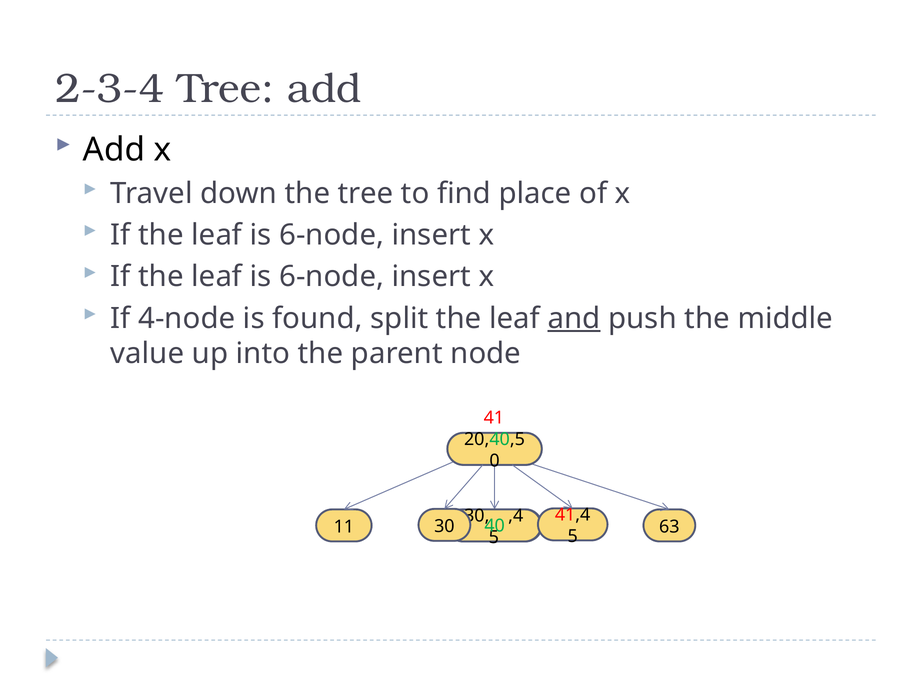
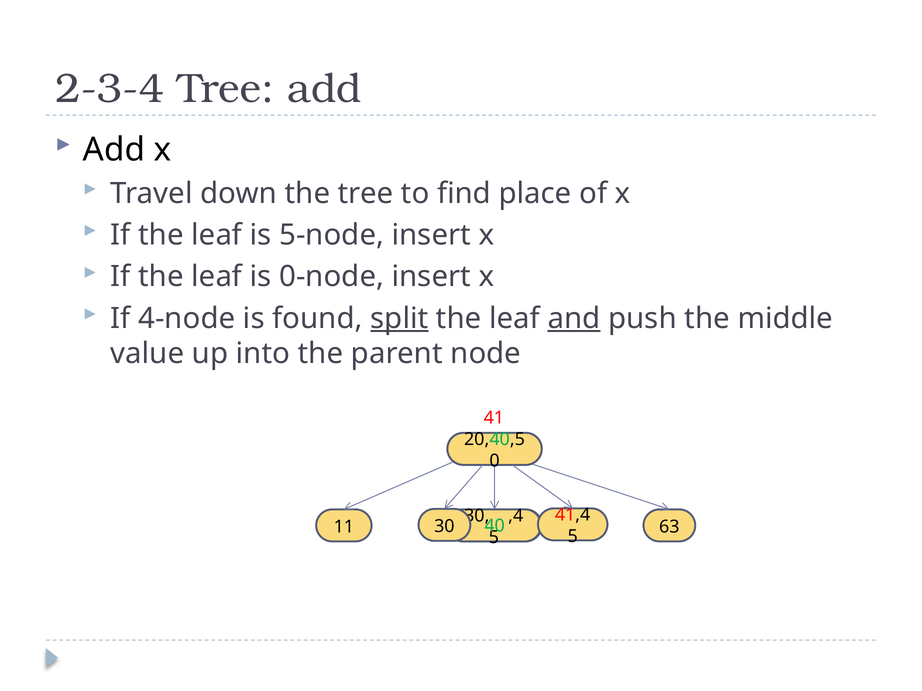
6-node at (332, 235): 6-node -> 5-node
6-node at (332, 277): 6-node -> 0-node
split underline: none -> present
